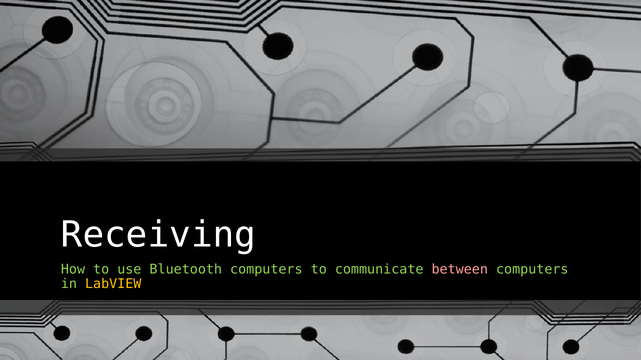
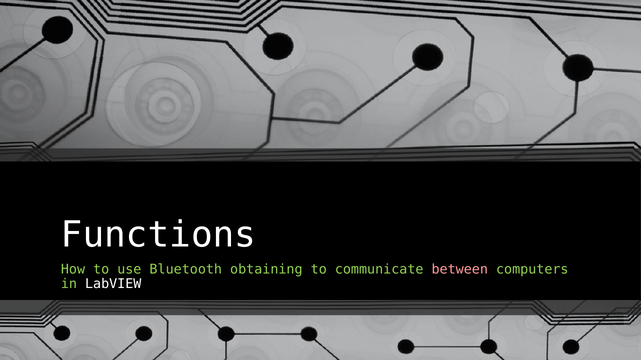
Receiving: Receiving -> Functions
Bluetooth computers: computers -> obtaining
LabVIEW colour: yellow -> white
